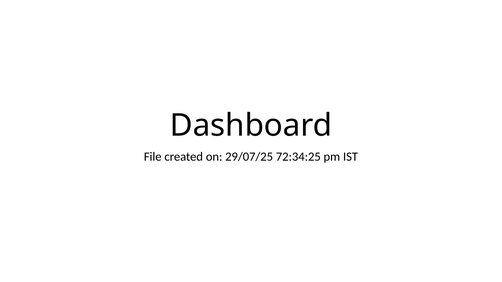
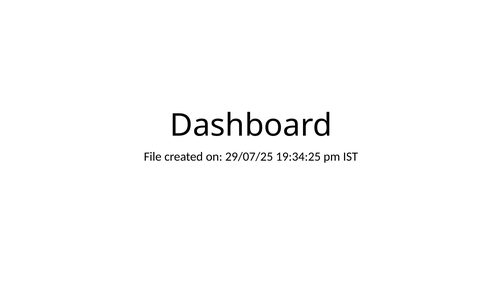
72:34:25: 72:34:25 -> 19:34:25
